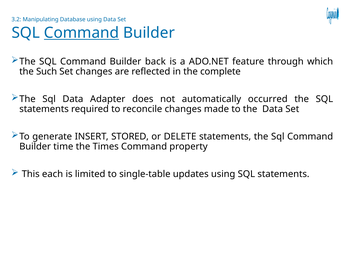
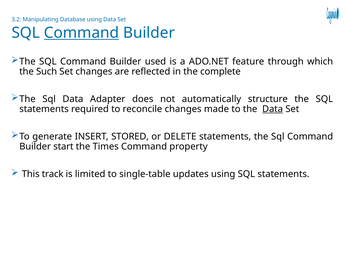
back: back -> used
occurred: occurred -> structure
Data at (273, 109) underline: none -> present
time: time -> start
each: each -> track
